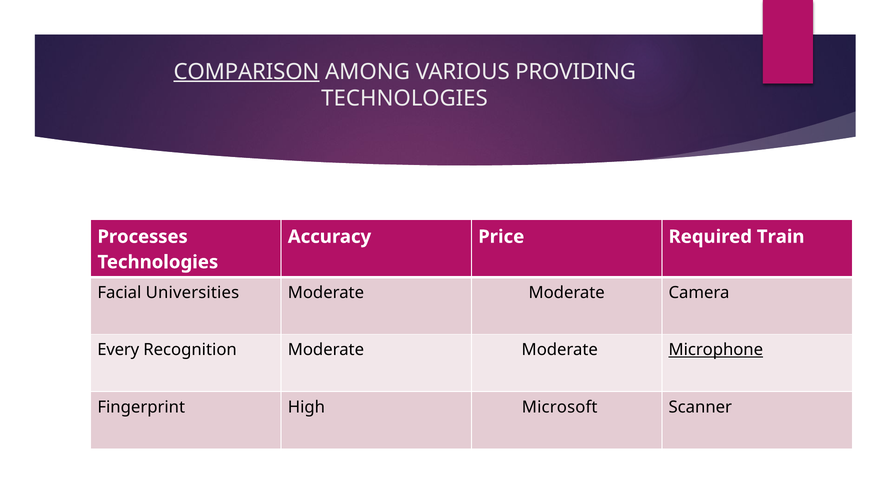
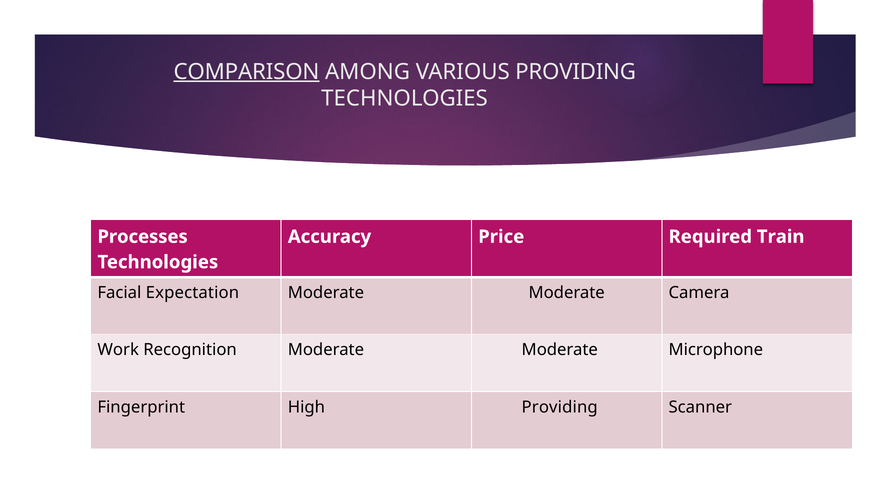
Universities: Universities -> Expectation
Every: Every -> Work
Microphone underline: present -> none
High Microsoft: Microsoft -> Providing
